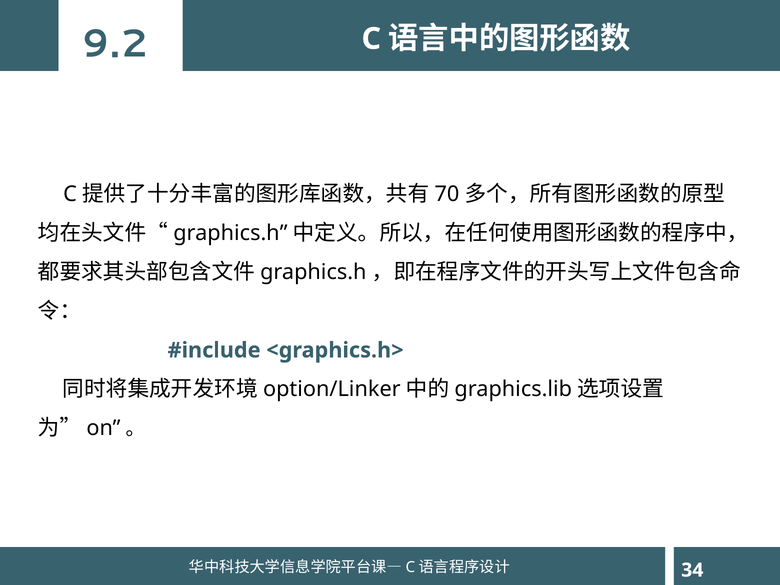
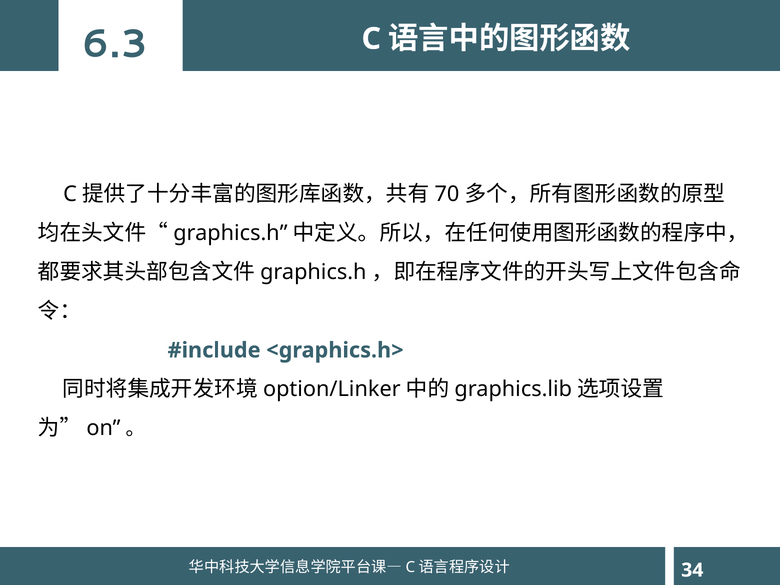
9.2: 9.2 -> 6.3
